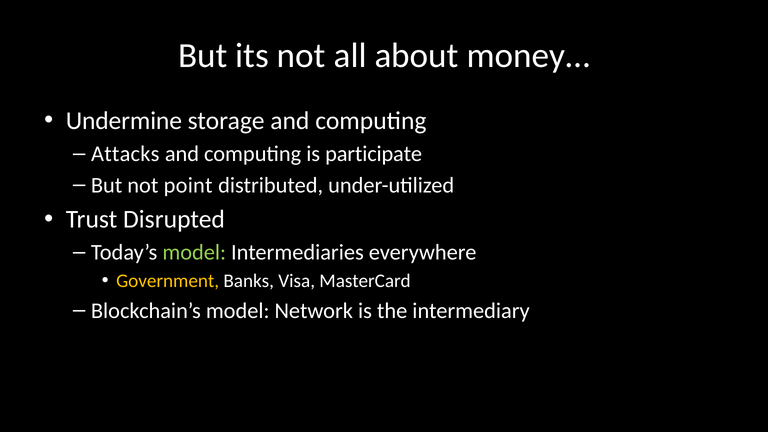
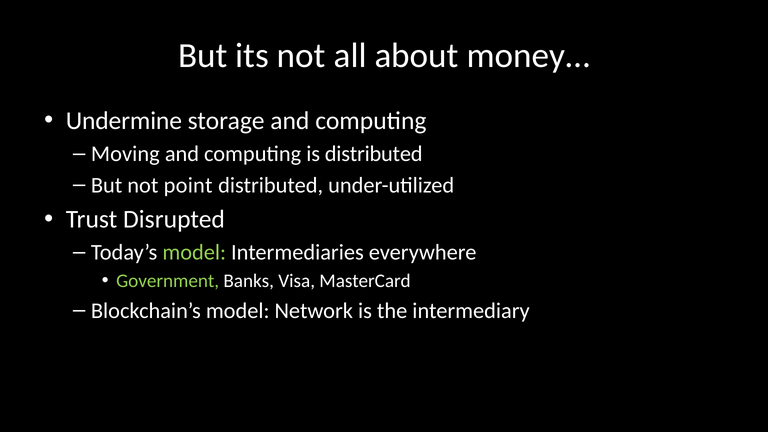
Attacks: Attacks -> Moving
is participate: participate -> distributed
Government colour: yellow -> light green
